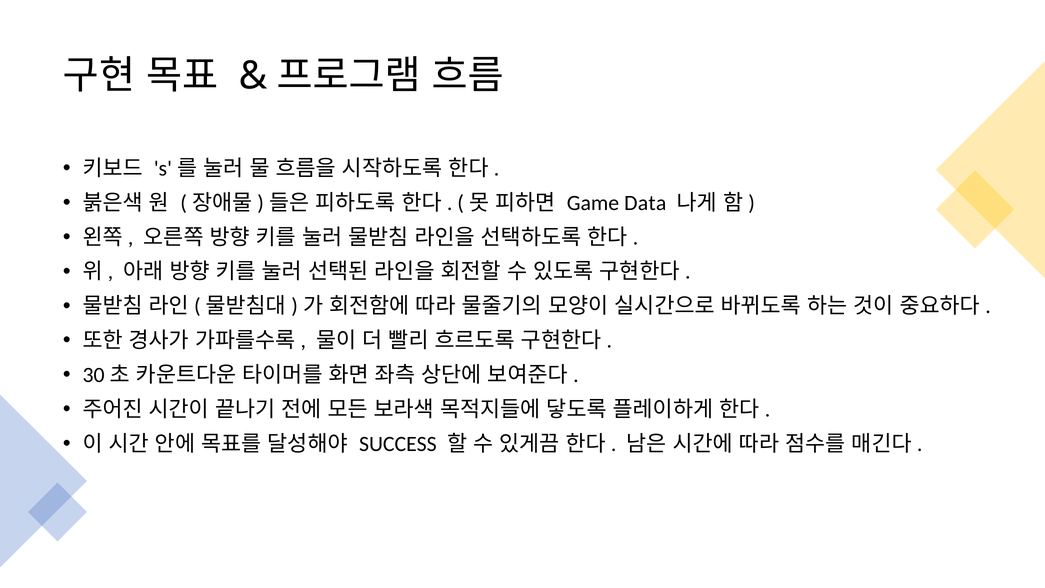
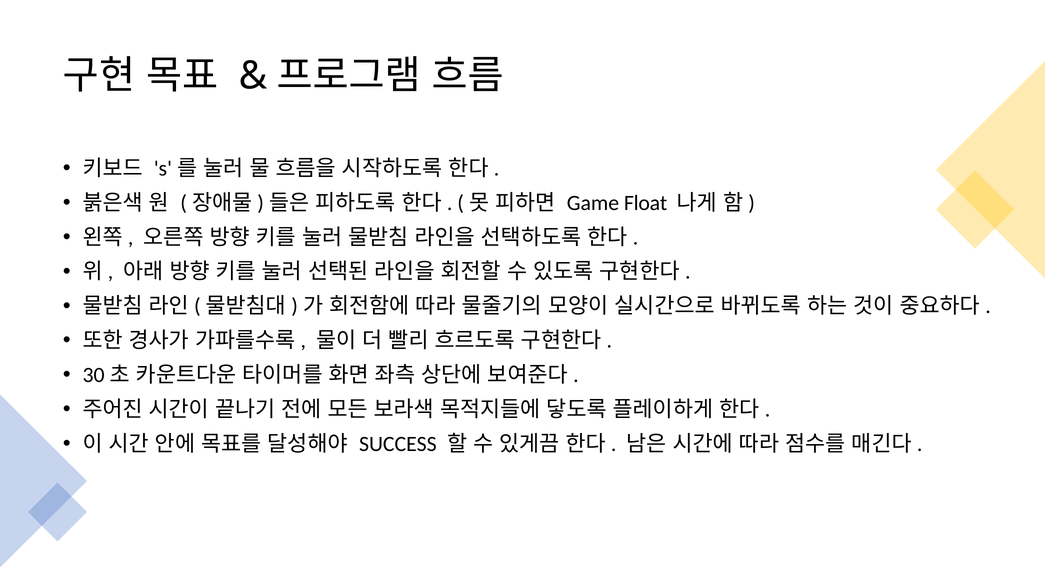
Data: Data -> Float
